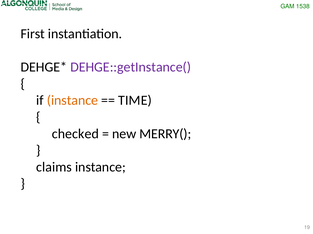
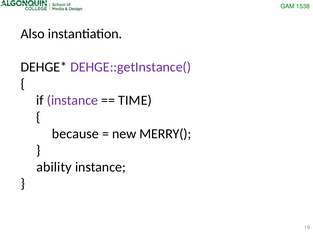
First: First -> Also
instance at (72, 101) colour: orange -> purple
checked: checked -> because
claims: claims -> ability
